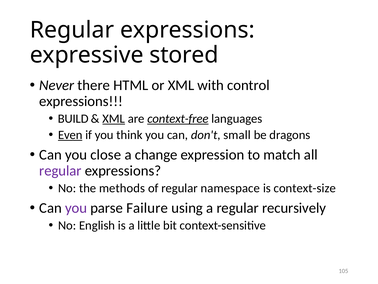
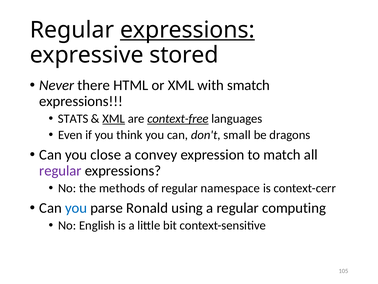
expressions at (187, 30) underline: none -> present
control: control -> smatch
BUILD: BUILD -> STATS
Even underline: present -> none
change: change -> convey
context-size: context-size -> context-cerr
you at (76, 208) colour: purple -> blue
Failure: Failure -> Ronald
recursively: recursively -> computing
